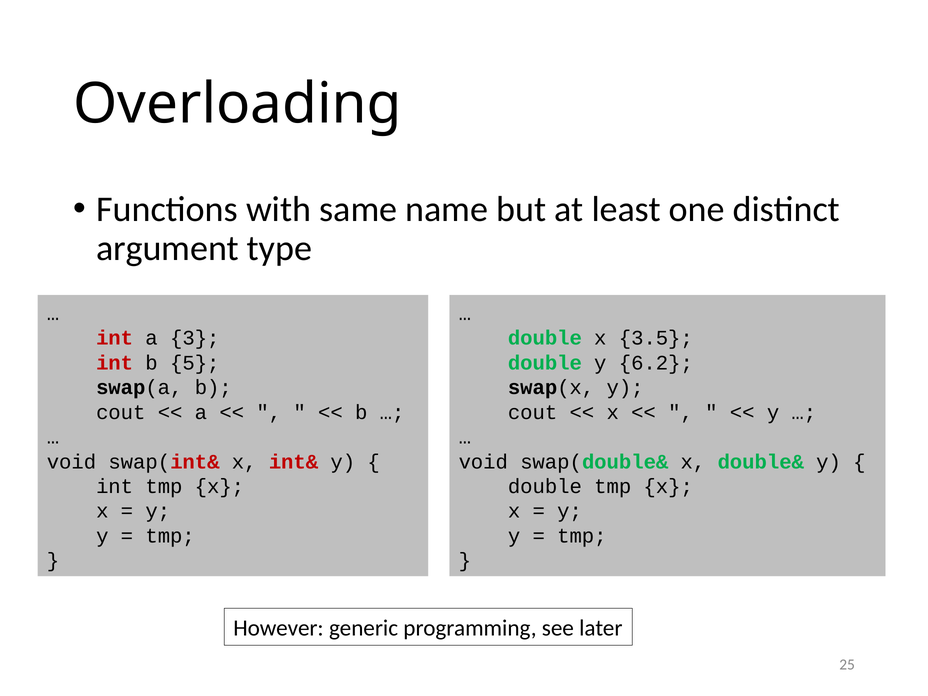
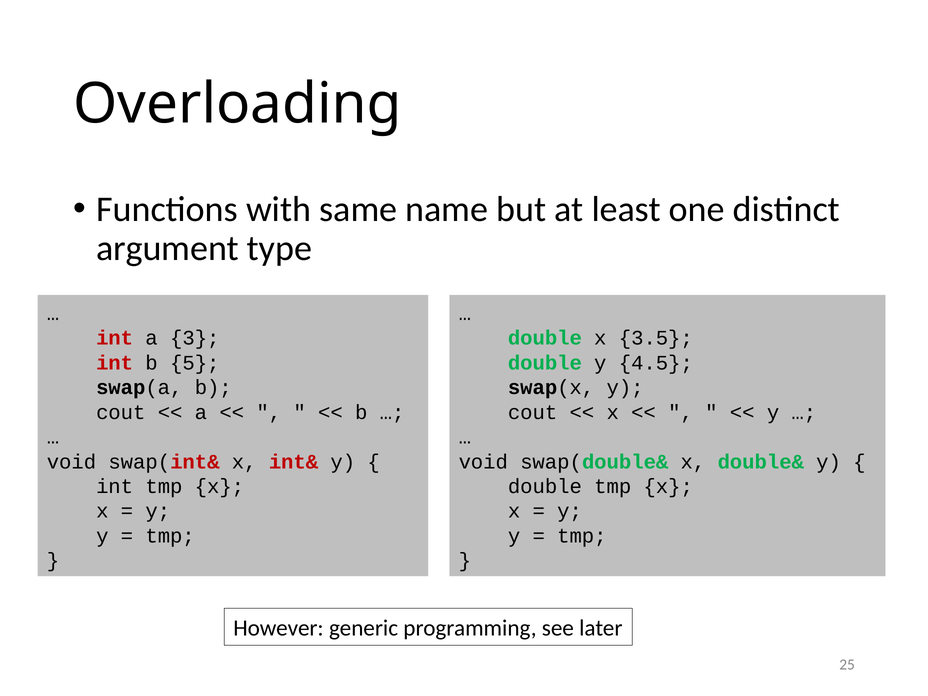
6.2: 6.2 -> 4.5
